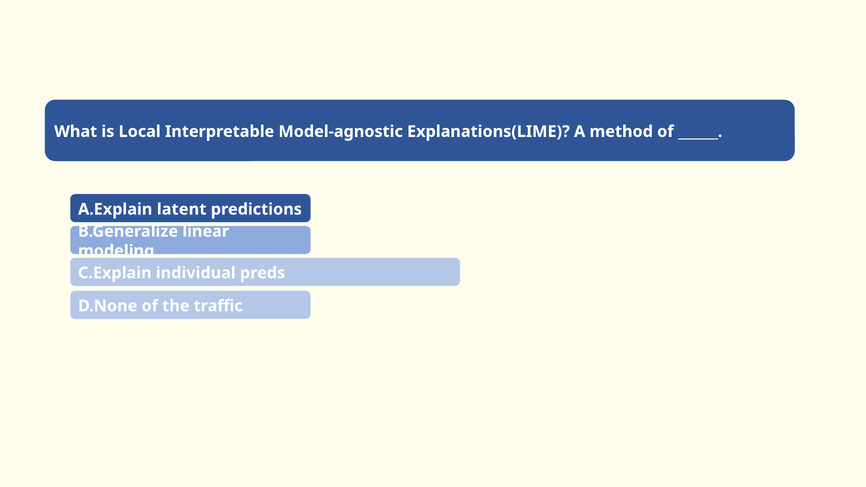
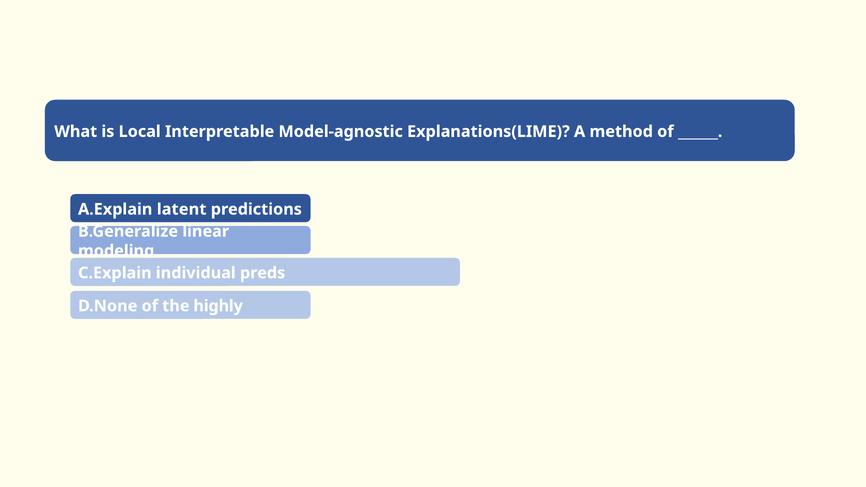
traffic: traffic -> highly
